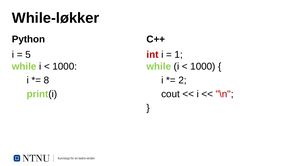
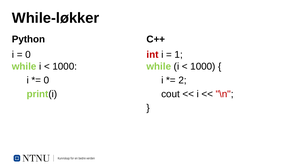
5 at (28, 54): 5 -> 0
8 at (47, 80): 8 -> 0
